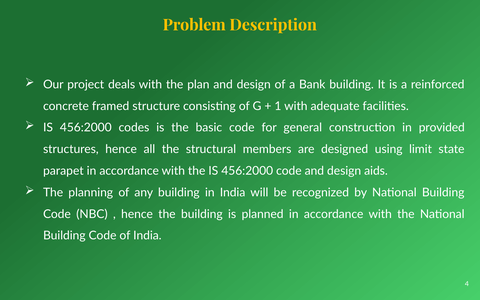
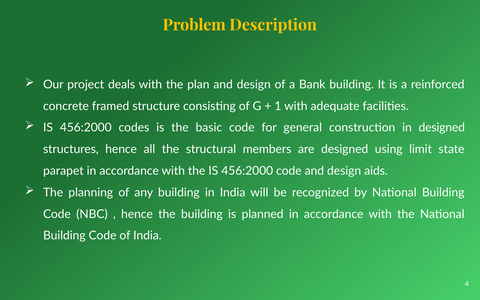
in provided: provided -> designed
